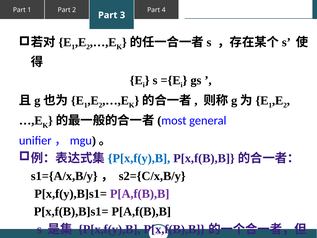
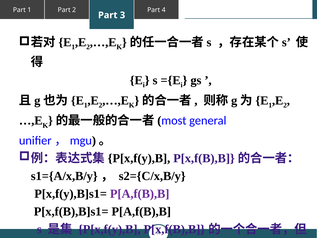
P[x,f(y),B at (139, 158) colour: blue -> black
